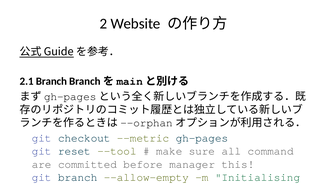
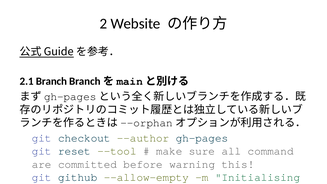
--metric: --metric -> --author
manager: manager -> warning
git branch: branch -> github
